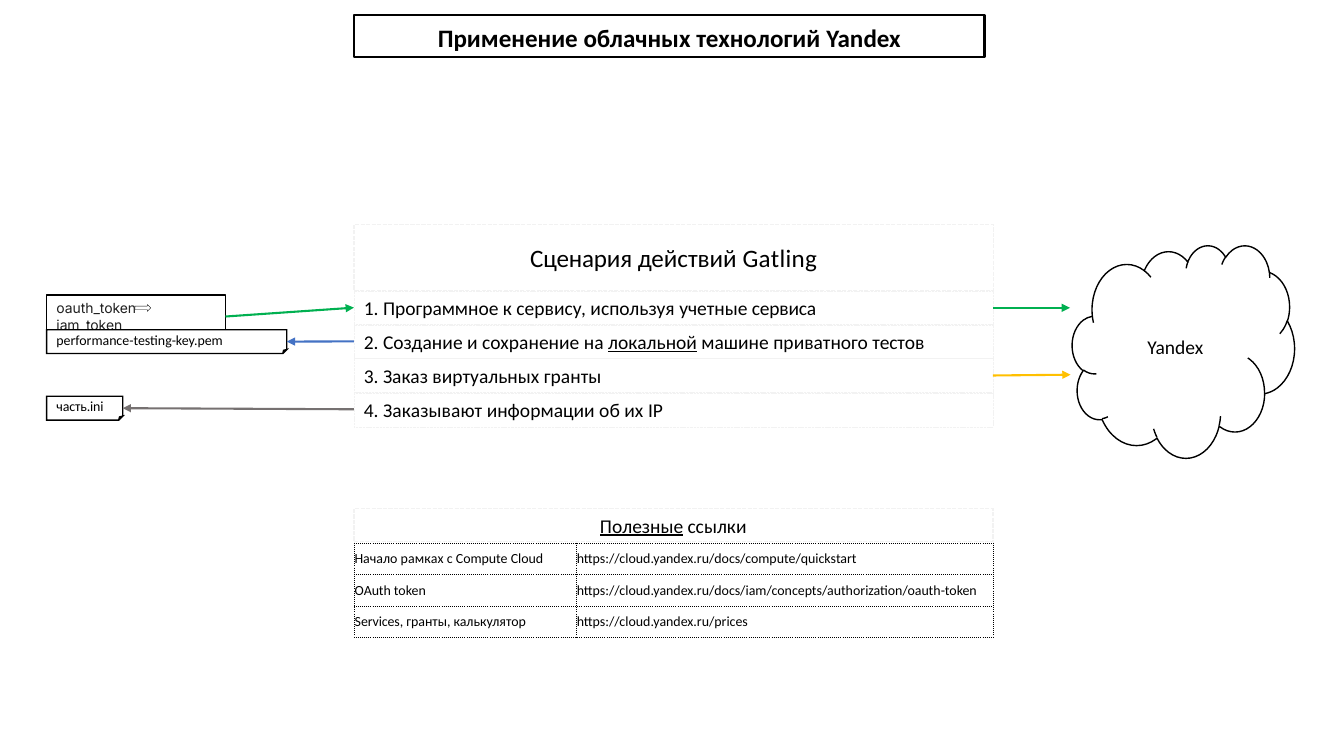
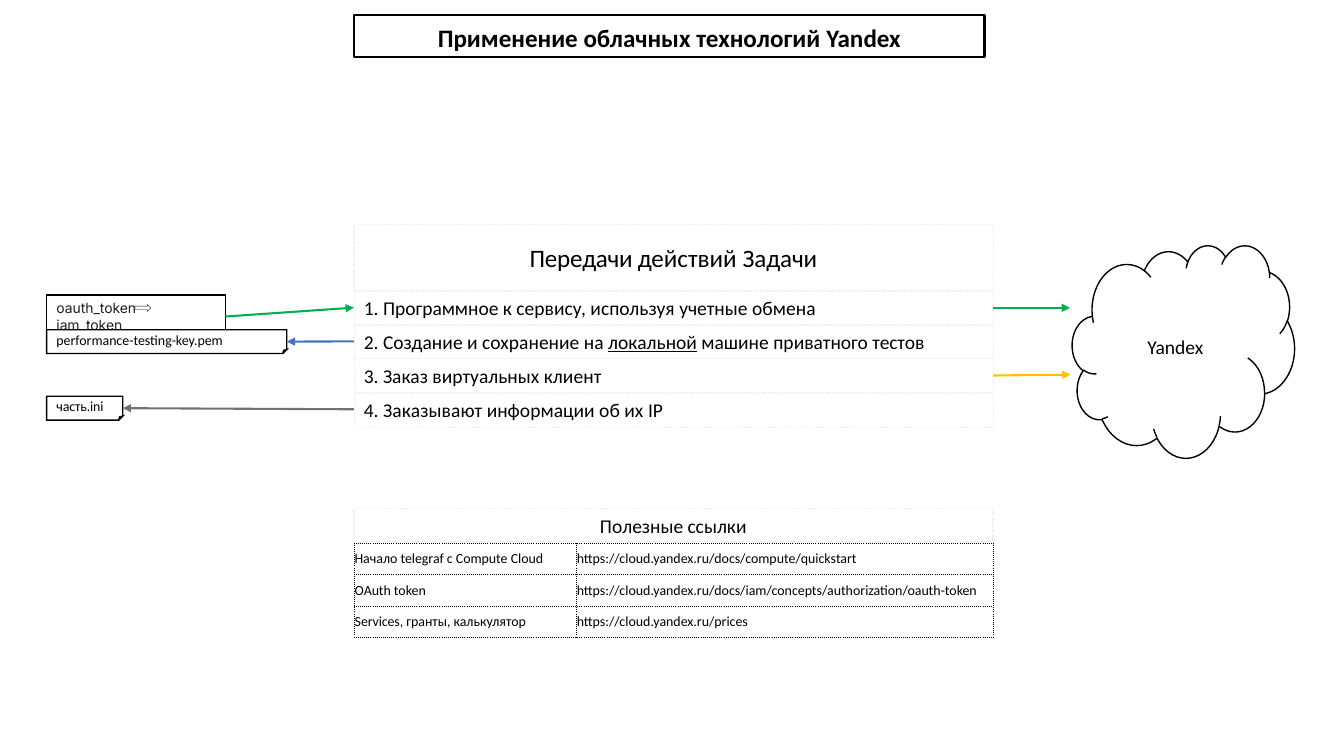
Сценария: Сценария -> Передачи
Gatling: Gatling -> Задачи
сервиса: сервиса -> обмена
виртуальных гранты: гранты -> клиент
Полезные underline: present -> none
рамках: рамках -> telegraf
